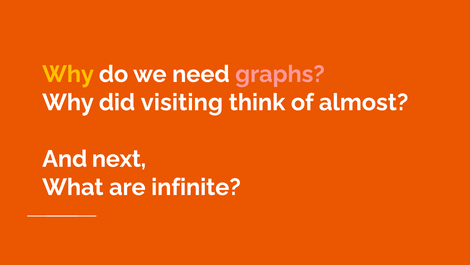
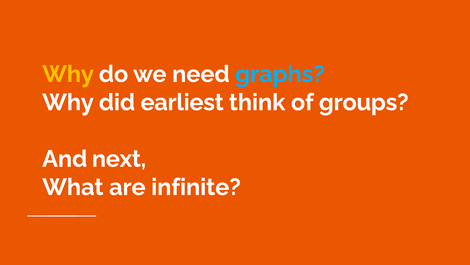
graphs colour: pink -> light blue
visiting: visiting -> earliest
almost: almost -> groups
